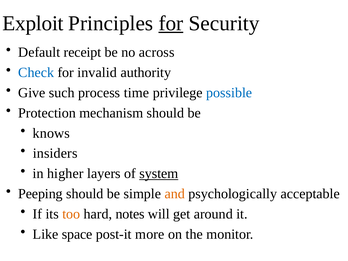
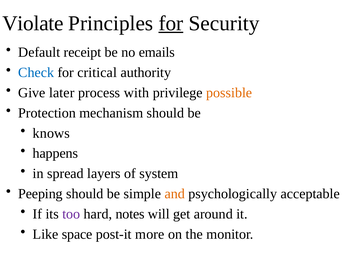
Exploit: Exploit -> Violate
across: across -> emails
invalid: invalid -> critical
such: such -> later
time: time -> with
possible colour: blue -> orange
insiders: insiders -> happens
higher: higher -> spread
system underline: present -> none
too colour: orange -> purple
